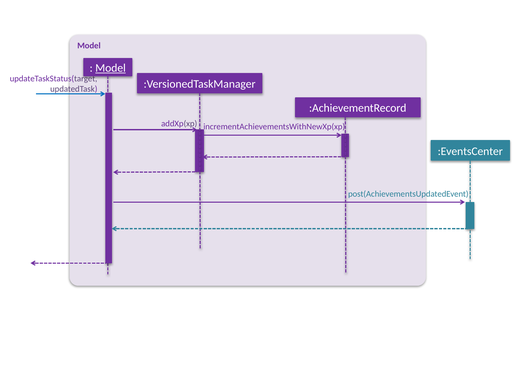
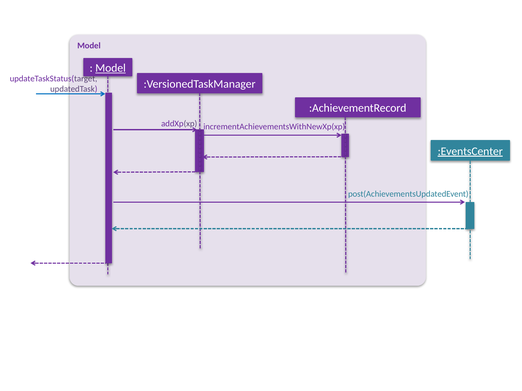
:EventsCenter underline: none -> present
